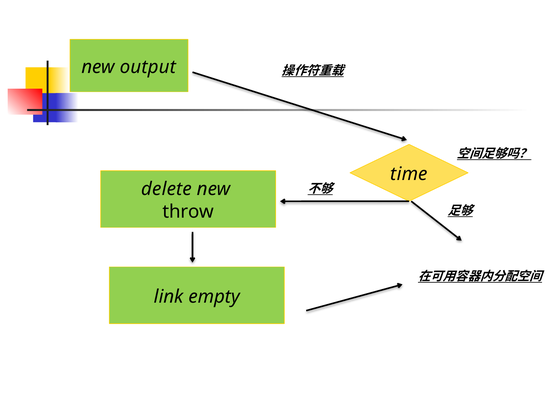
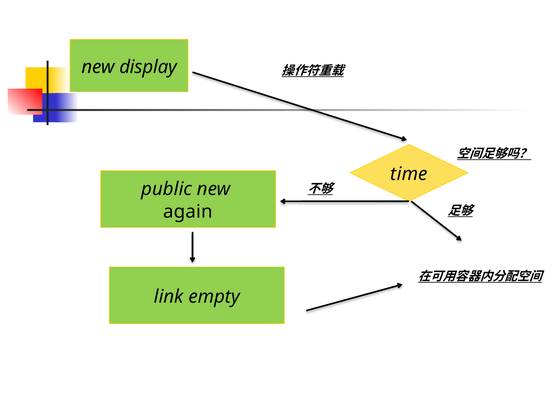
output: output -> display
delete: delete -> public
throw: throw -> again
